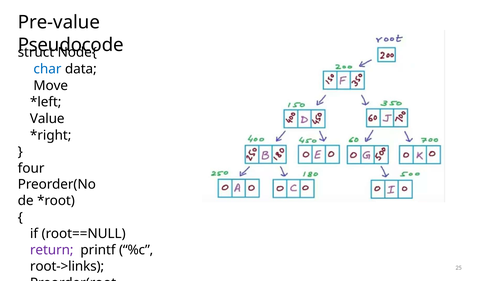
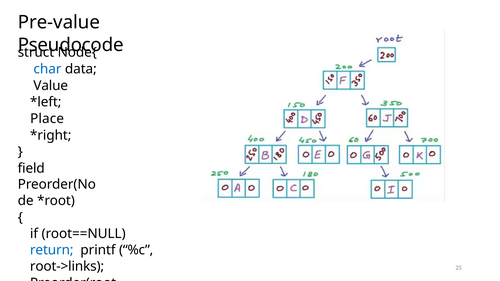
Move: Move -> Value
Value: Value -> Place
four: four -> field
return colour: purple -> blue
